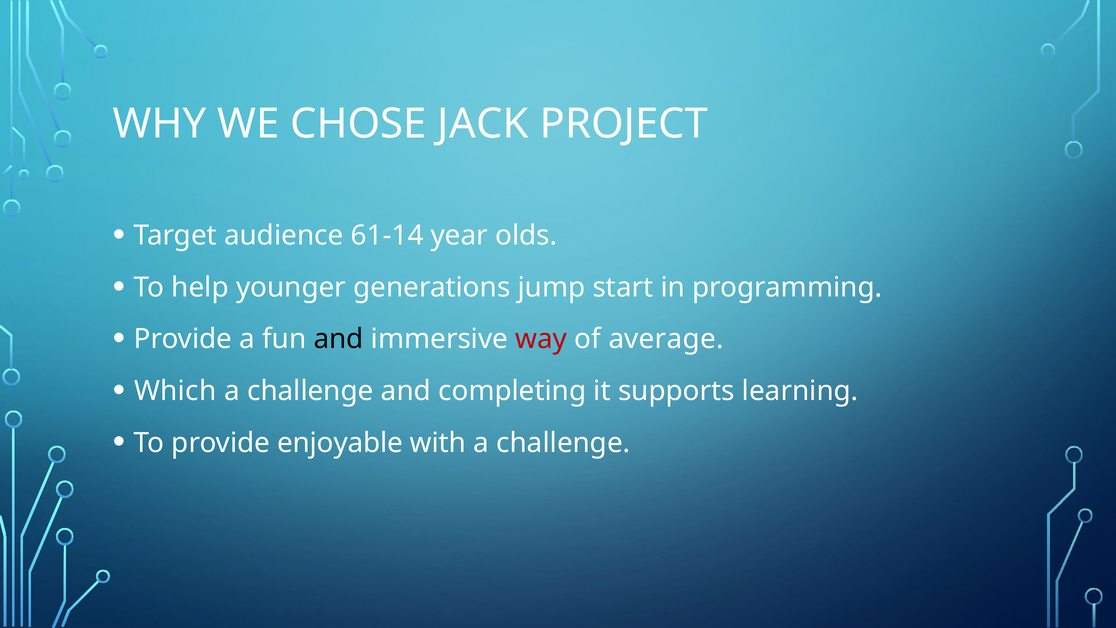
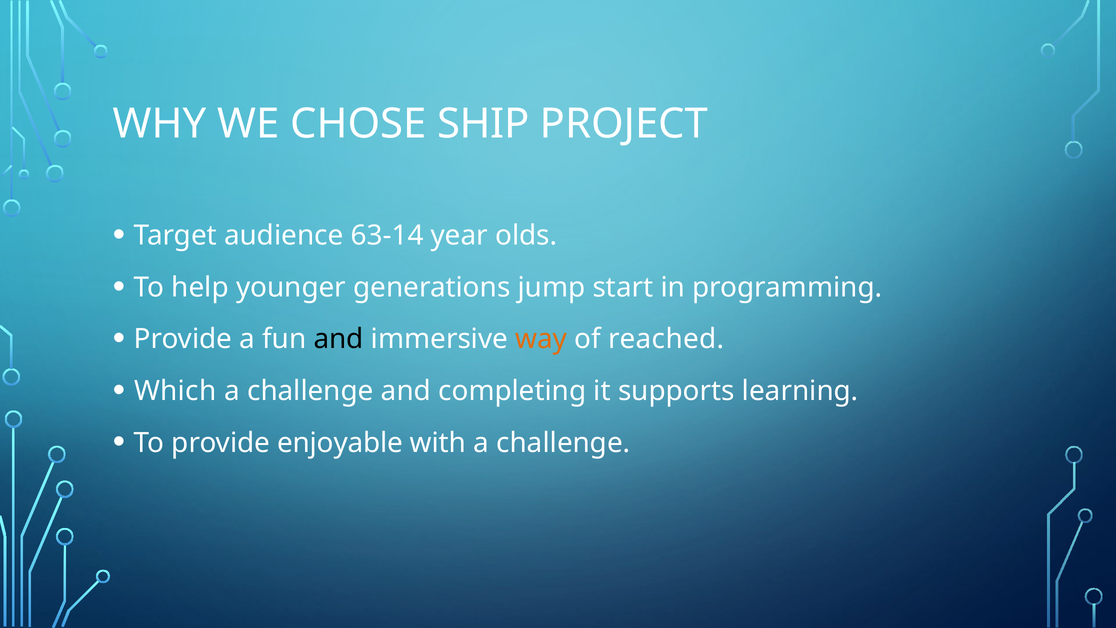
JACK: JACK -> SHIP
61-14: 61-14 -> 63-14
way colour: red -> orange
average: average -> reached
